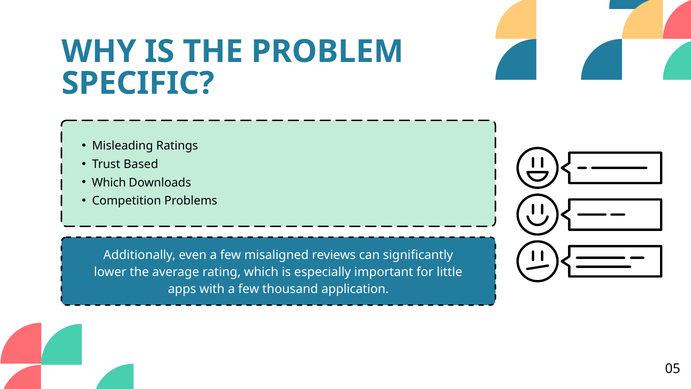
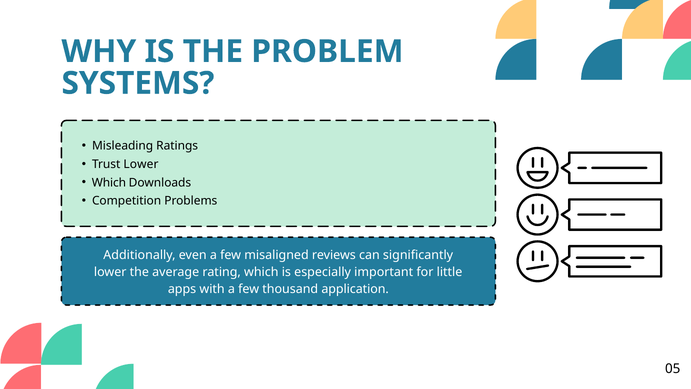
SPECIFIC: SPECIFIC -> SYSTEMS
Trust Based: Based -> Lower
